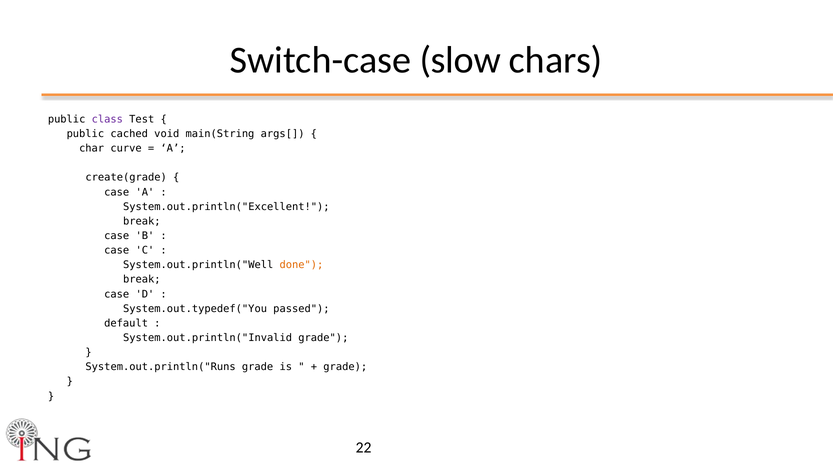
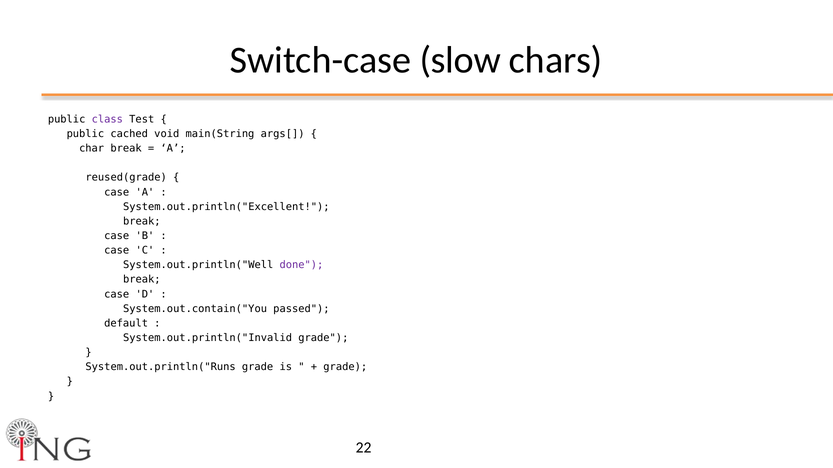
char curve: curve -> break
create(grade: create(grade -> reused(grade
done colour: orange -> purple
System.out.typedef("You: System.out.typedef("You -> System.out.contain("You
